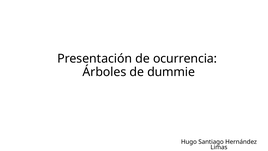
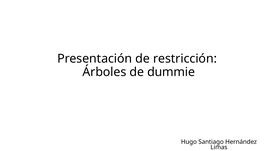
ocurrencia: ocurrencia -> restricción
